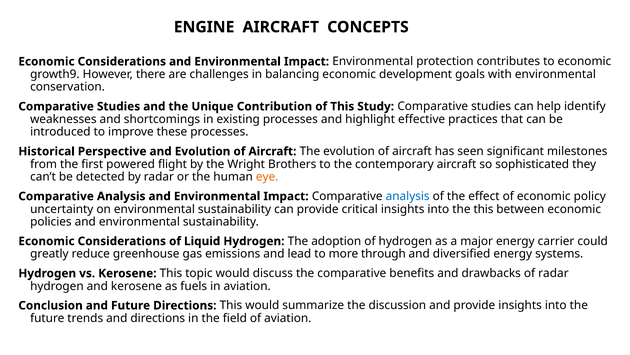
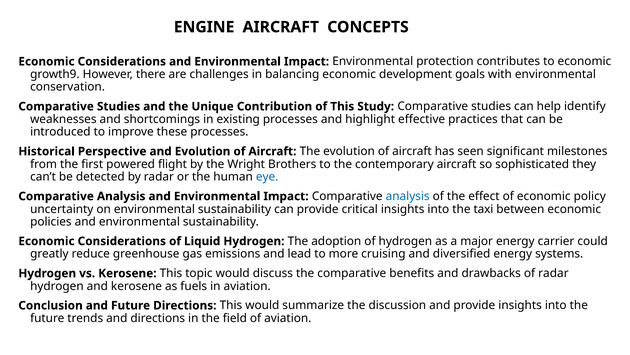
eye colour: orange -> blue
the this: this -> taxi
through: through -> cruising
